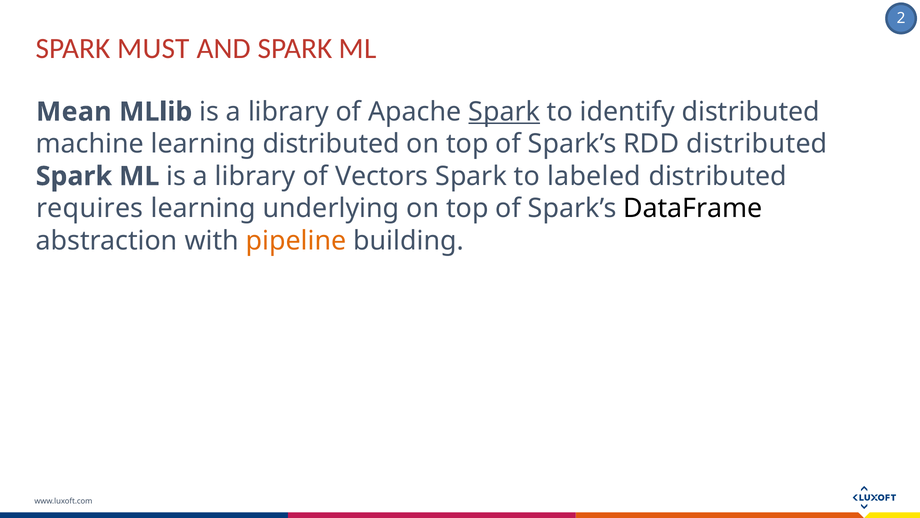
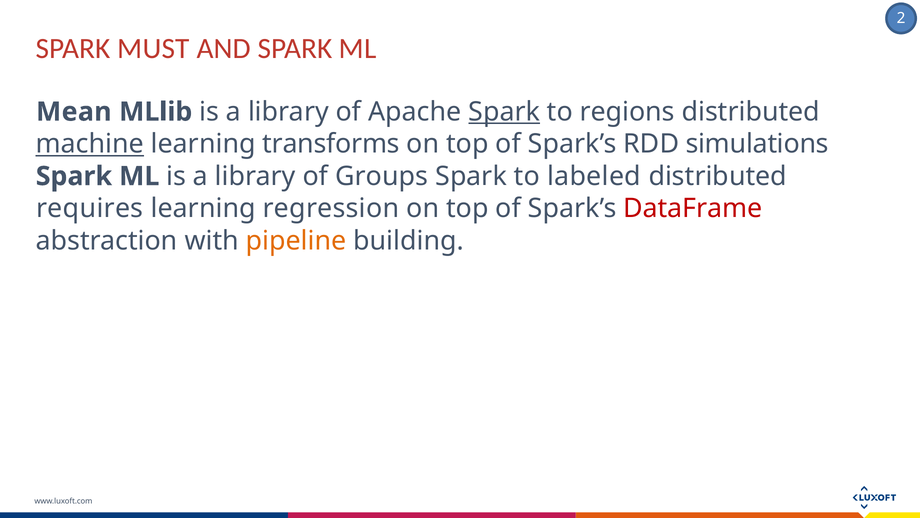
identify: identify -> regions
machine underline: none -> present
learning distributed: distributed -> transforms
RDD distributed: distributed -> simulations
Vectors: Vectors -> Groups
underlying: underlying -> regression
DataFrame colour: black -> red
